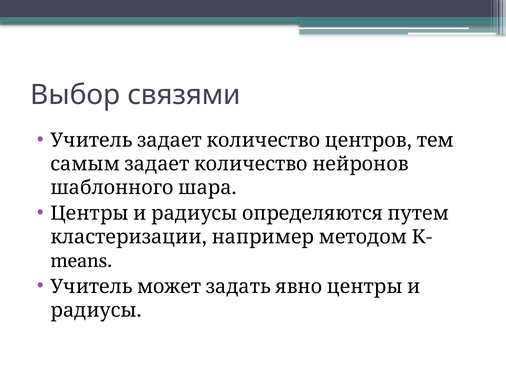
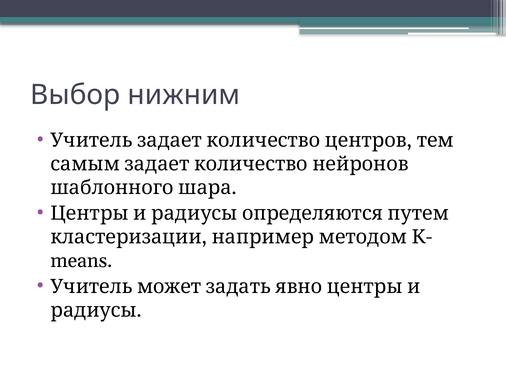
связями: связями -> нижним
